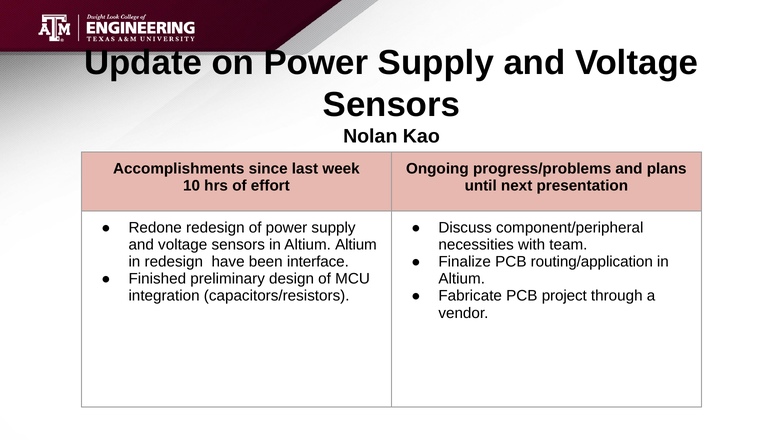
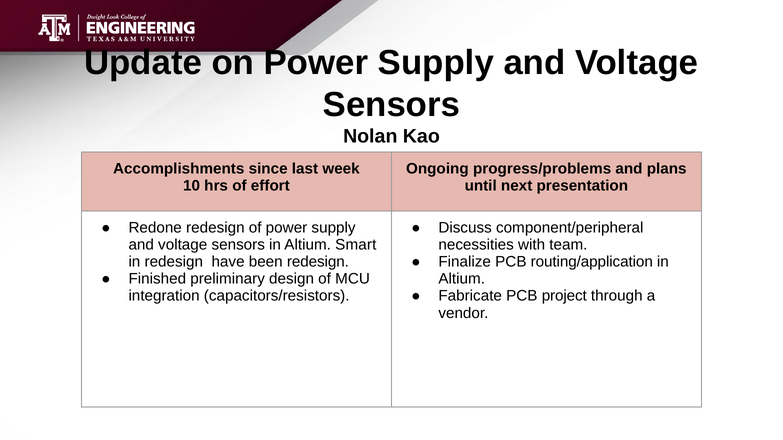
Altium Altium: Altium -> Smart
been interface: interface -> redesign
